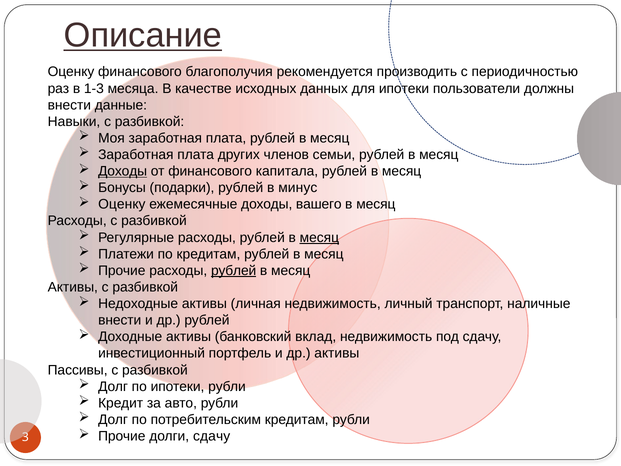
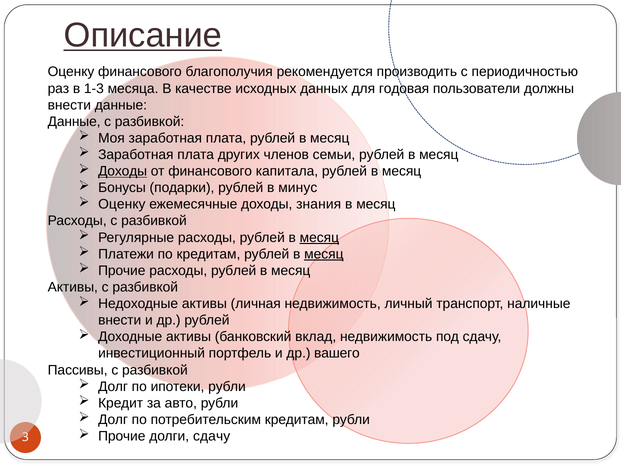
для ипотеки: ипотеки -> годовая
Навыки at (74, 122): Навыки -> Данные
вашего: вашего -> знания
месяц at (324, 254) underline: none -> present
рублей at (234, 270) underline: present -> none
др активы: активы -> вашего
